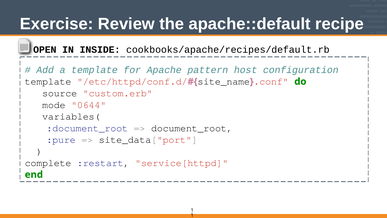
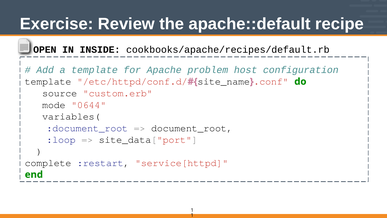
pattern: pattern -> problem
:pure: :pure -> :loop
